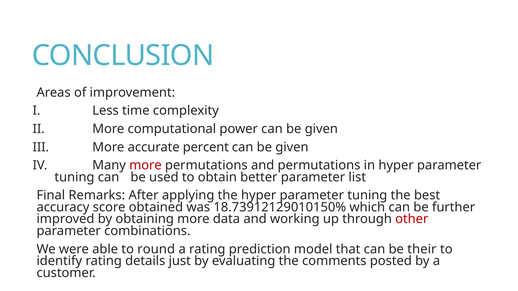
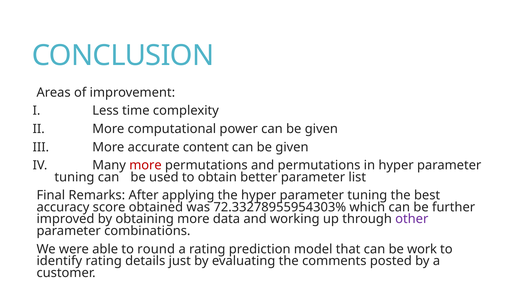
percent: percent -> content
18.73912129010150%: 18.73912129010150% -> 72.33278955954303%
other colour: red -> purple
their: their -> work
